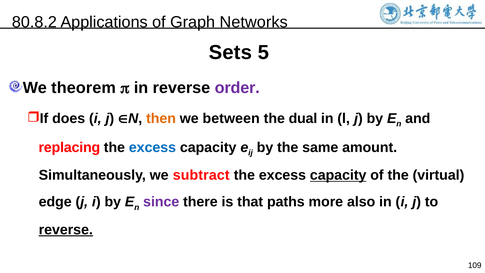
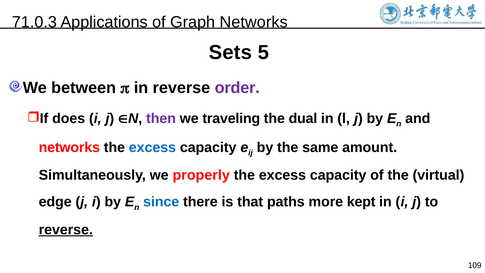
80.8.2: 80.8.2 -> 71.0.3
theorem: theorem -> between
then colour: orange -> purple
between: between -> traveling
replacing at (69, 147): replacing -> networks
subtract: subtract -> properly
capacity at (338, 175) underline: present -> none
since colour: purple -> blue
also: also -> kept
